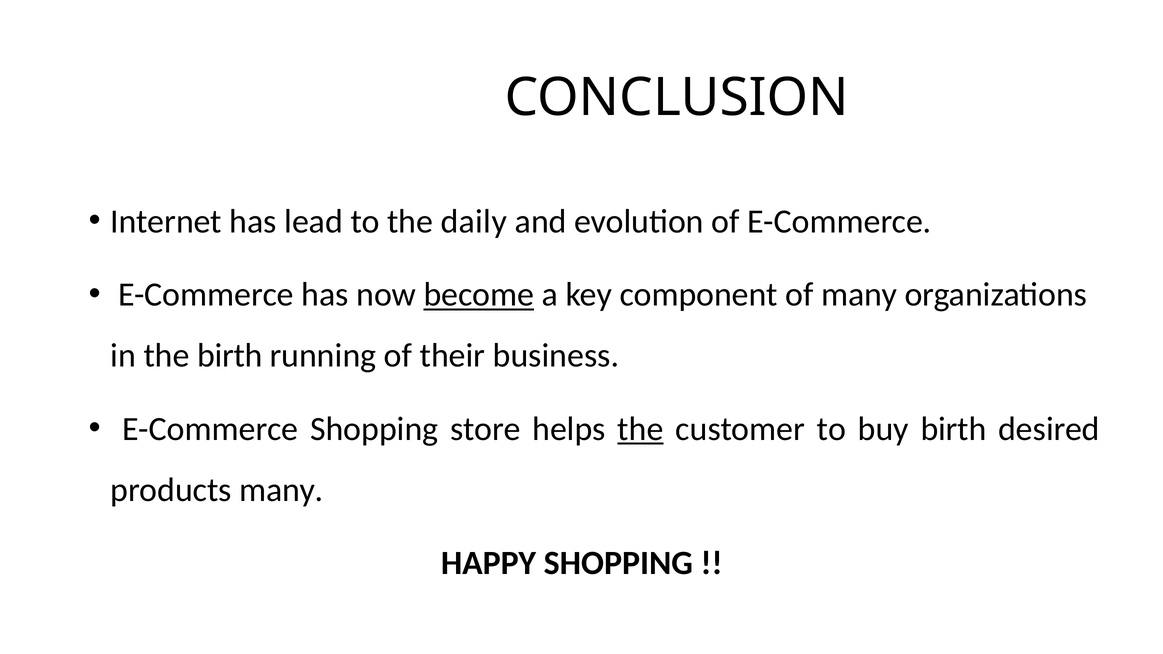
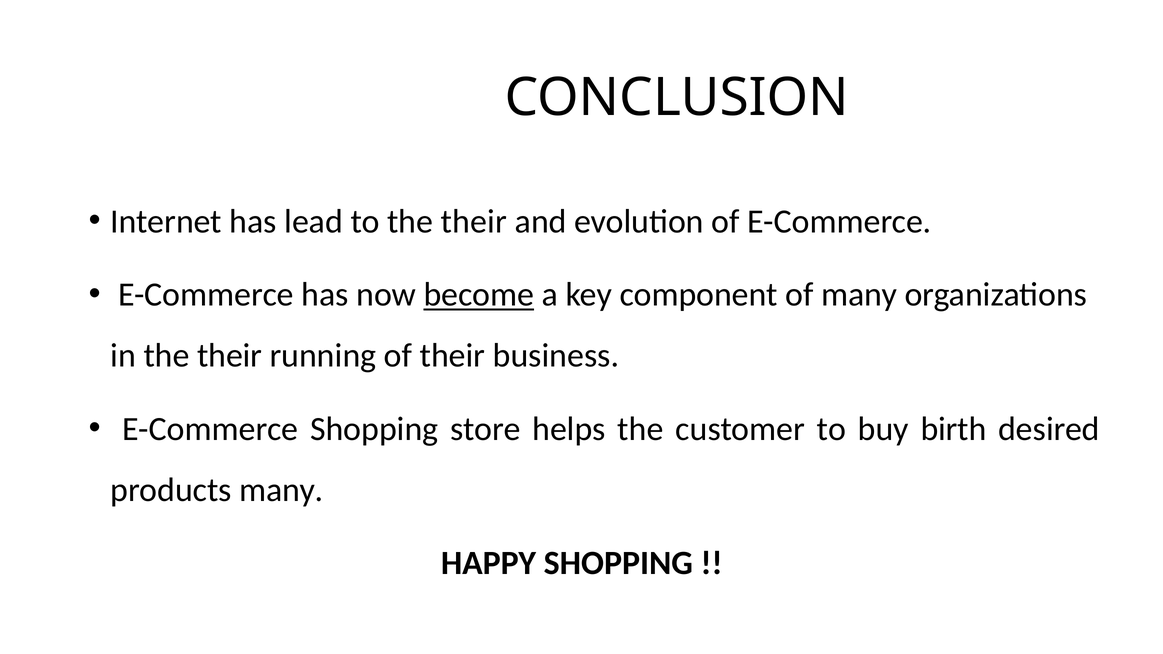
to the daily: daily -> their
in the birth: birth -> their
the at (640, 429) underline: present -> none
